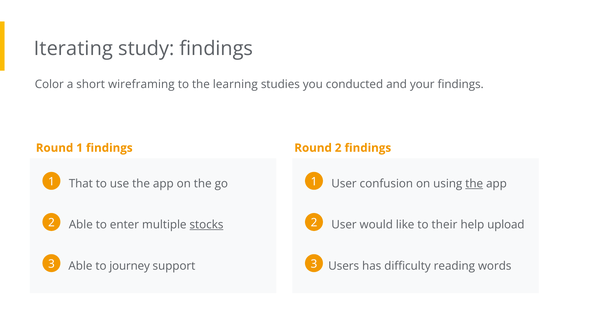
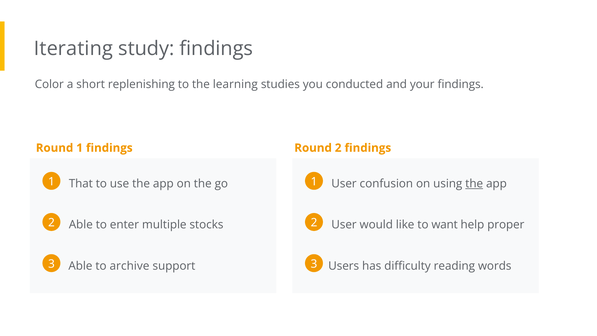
wireframing: wireframing -> replenishing
stocks underline: present -> none
their: their -> want
upload: upload -> proper
journey: journey -> archive
